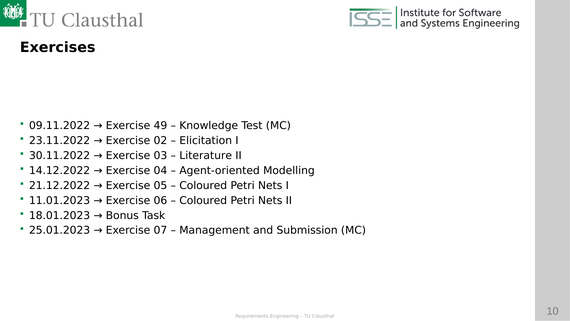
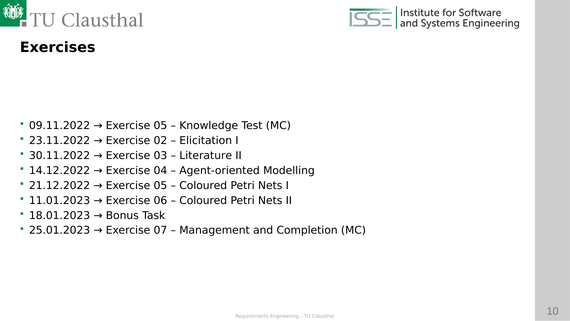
49 at (160, 125): 49 -> 05
Submission: Submission -> Completion
